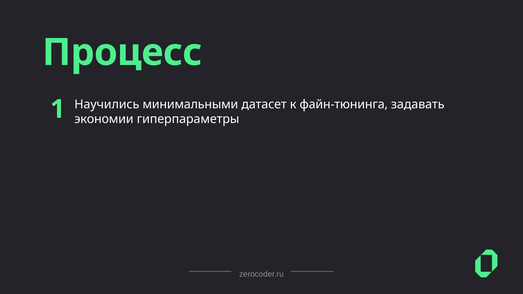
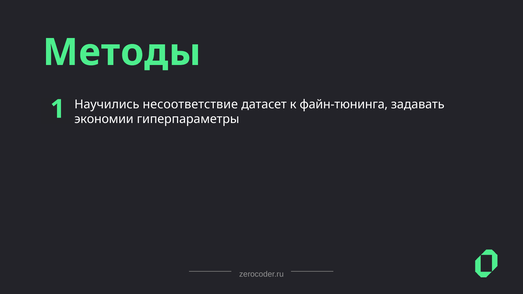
Процесс: Процесс -> Методы
минимальными: минимальными -> несоответствие
